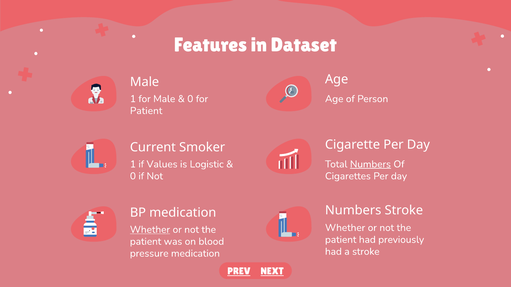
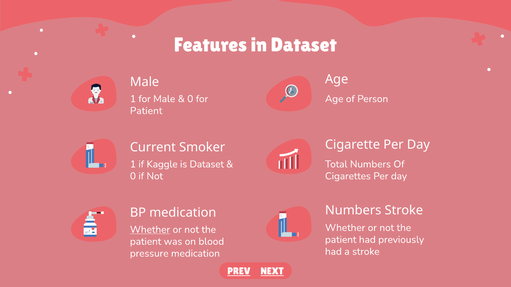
Values: Values -> Kaggle
is Logistic: Logistic -> Dataset
Numbers at (370, 164) underline: present -> none
